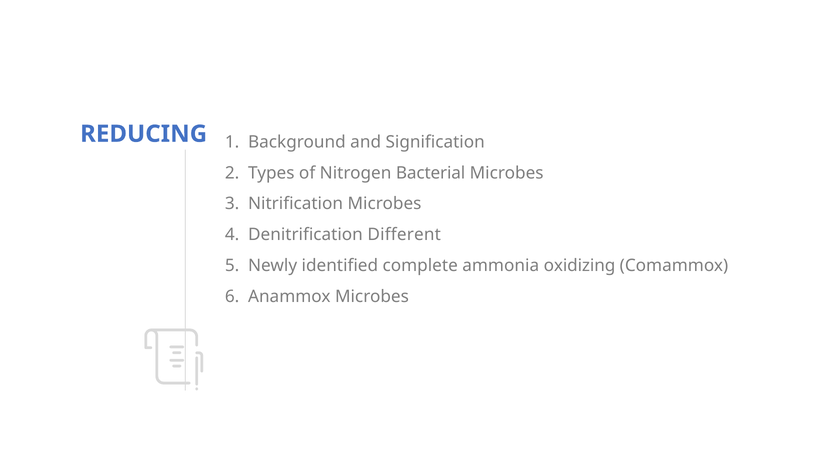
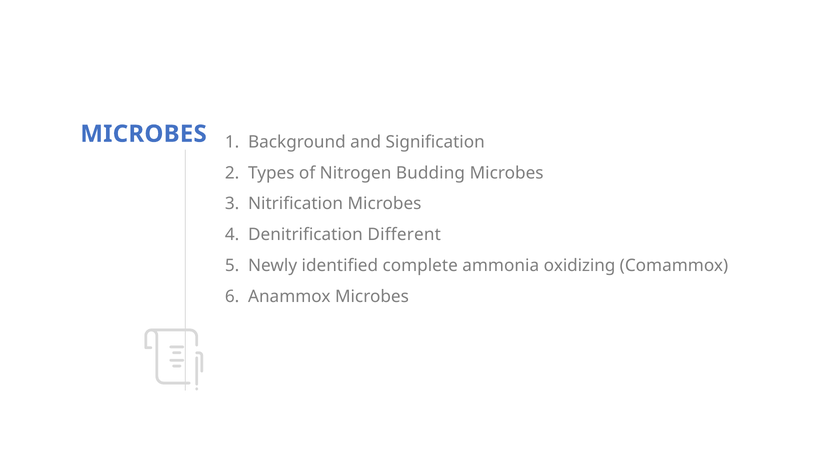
REDUCING at (144, 134): REDUCING -> MICROBES
Bacterial: Bacterial -> Budding
